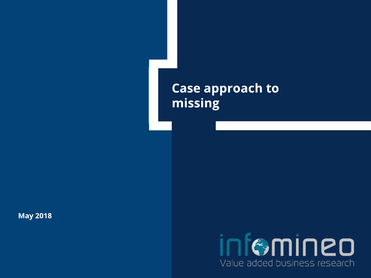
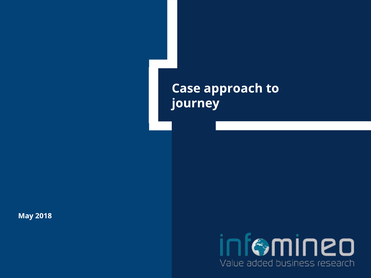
missing: missing -> journey
